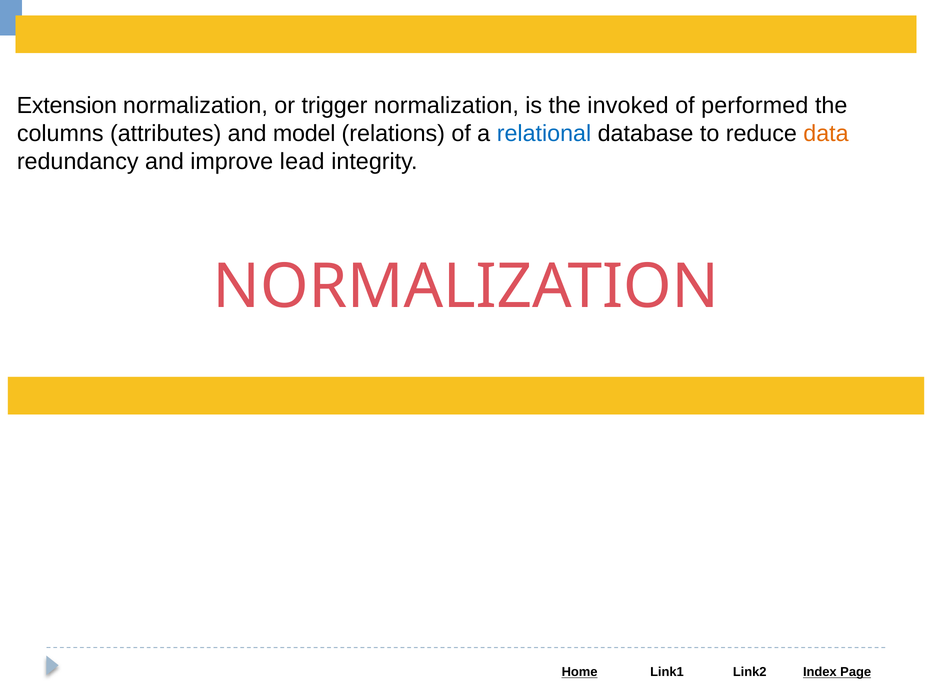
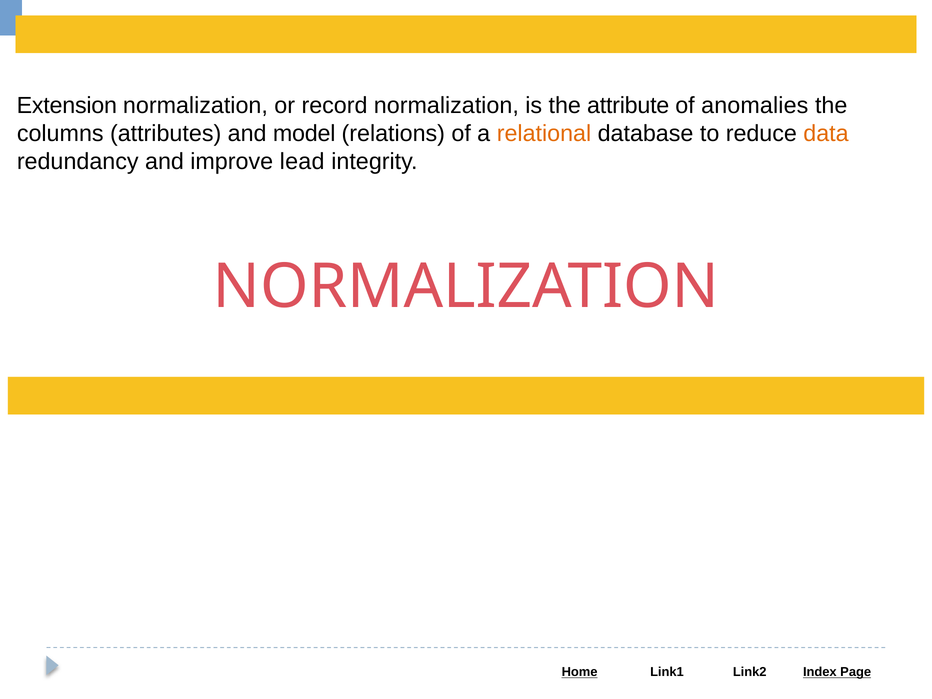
trigger: trigger -> record
invoked: invoked -> attribute
performed: performed -> anomalies
relational colour: blue -> orange
